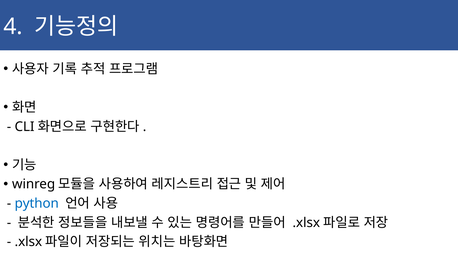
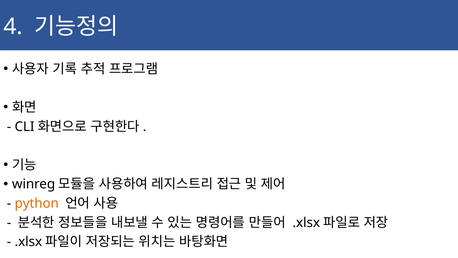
python colour: blue -> orange
